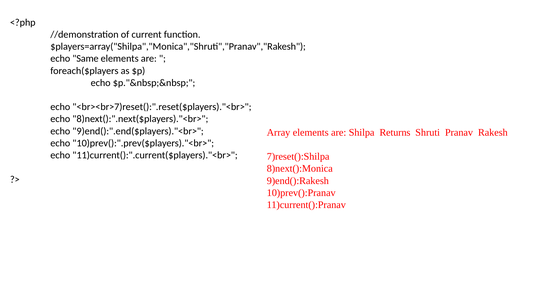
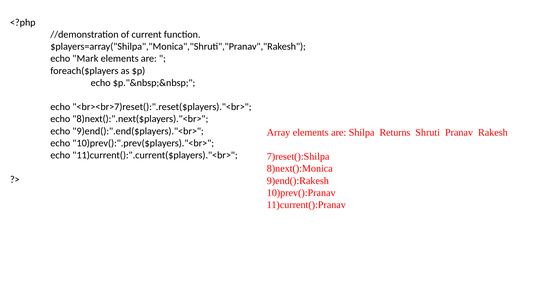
Same: Same -> Mark
